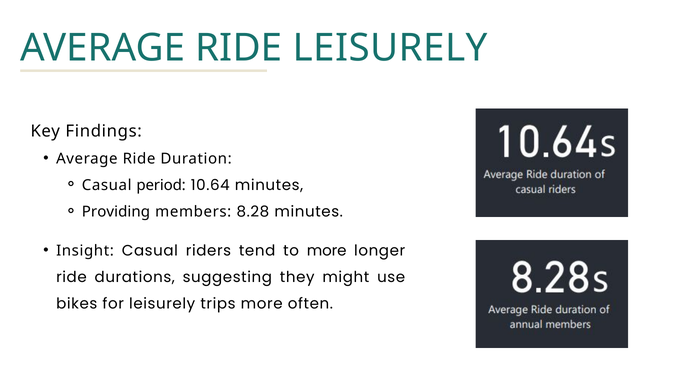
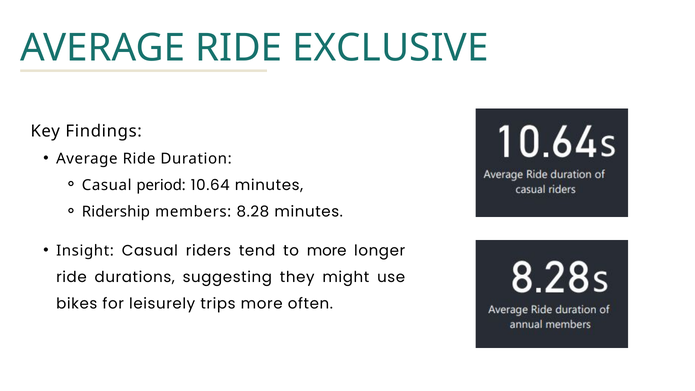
LEISURELY at (390, 48): LEISURELY -> EXCLUSIVE
Providing: Providing -> Ridership
